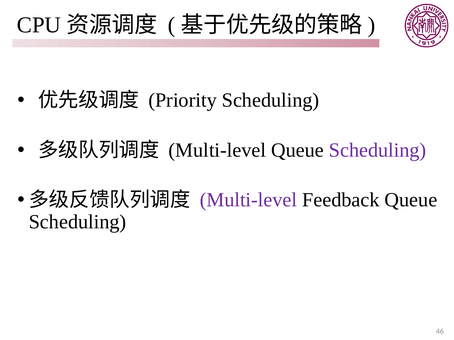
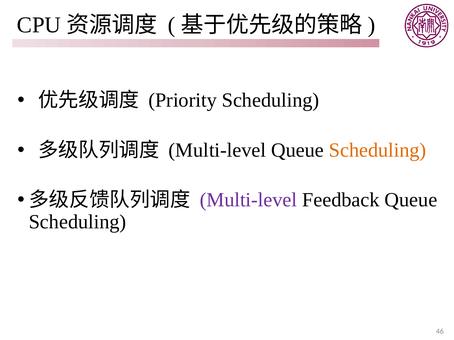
Scheduling at (378, 150) colour: purple -> orange
